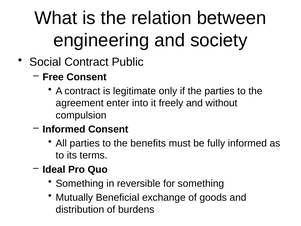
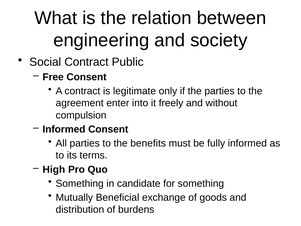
Ideal: Ideal -> High
reversible: reversible -> candidate
